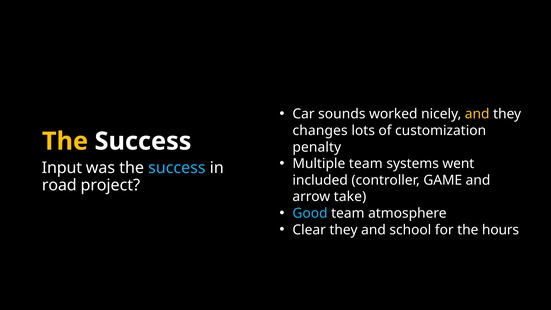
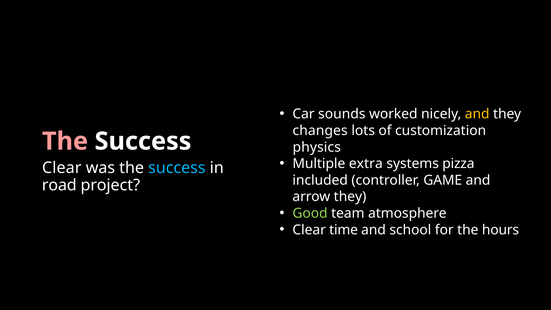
The at (65, 141) colour: yellow -> pink
penalty: penalty -> physics
Multiple team: team -> extra
went: went -> pizza
Input at (62, 168): Input -> Clear
arrow take: take -> they
Good colour: light blue -> light green
Clear they: they -> time
